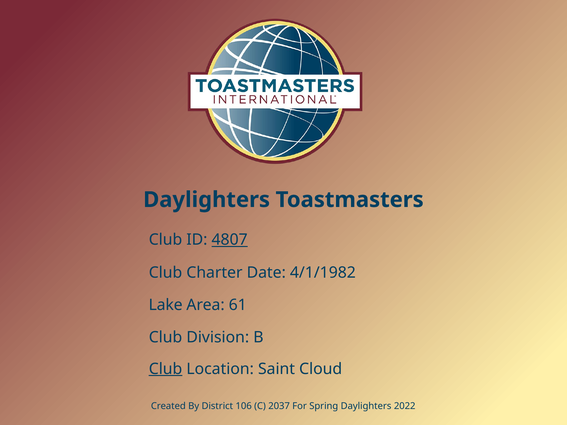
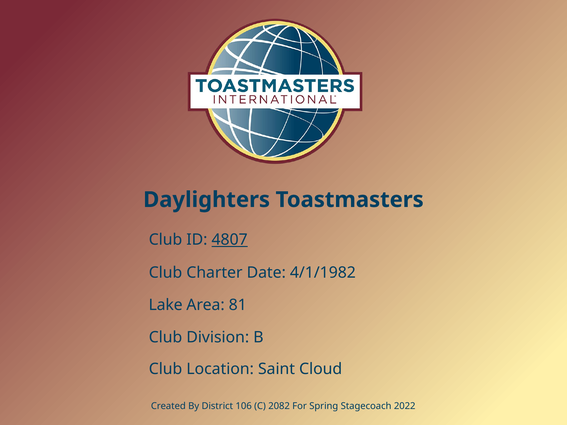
61: 61 -> 81
Club at (166, 369) underline: present -> none
2037: 2037 -> 2082
Spring Daylighters: Daylighters -> Stagecoach
